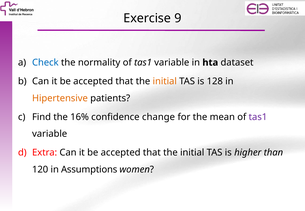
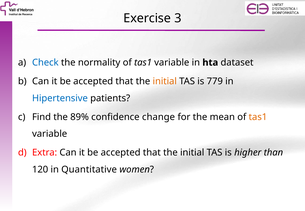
9: 9 -> 3
128: 128 -> 779
Hipertensive colour: orange -> blue
16%: 16% -> 89%
tas1 at (258, 117) colour: purple -> orange
Assumptions: Assumptions -> Quantitative
